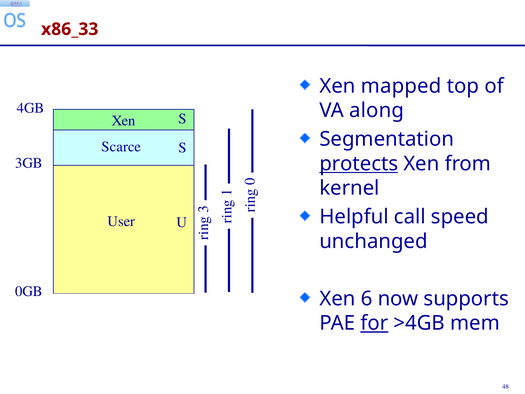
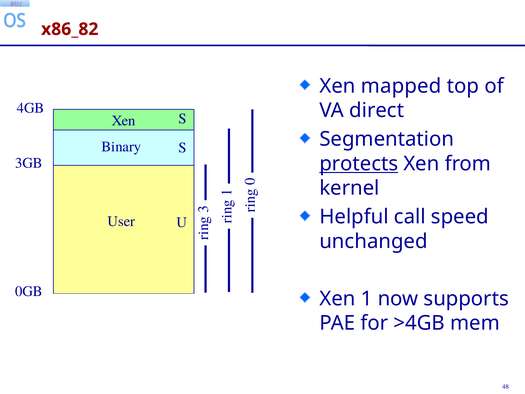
x86_33: x86_33 -> x86_82
along: along -> direct
Scarce: Scarce -> Binary
Xen 6: 6 -> 1
for underline: present -> none
